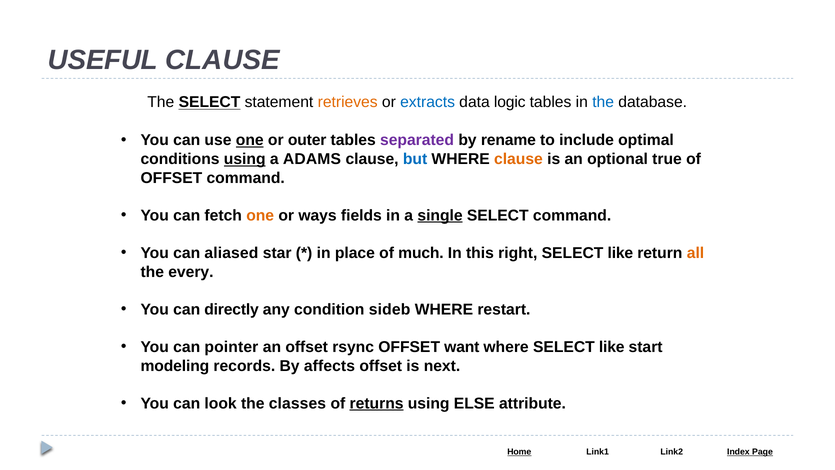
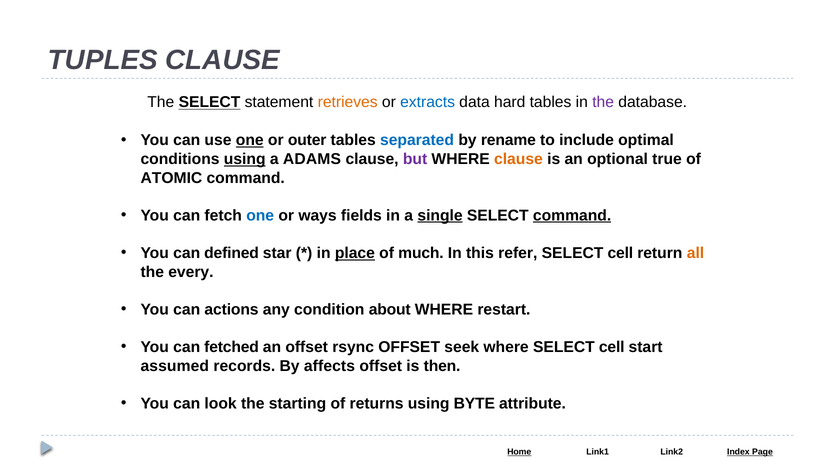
USEFUL: USEFUL -> TUPLES
logic: logic -> hard
the at (603, 102) colour: blue -> purple
separated colour: purple -> blue
but colour: blue -> purple
OFFSET at (171, 178): OFFSET -> ATOMIC
one at (260, 215) colour: orange -> blue
command at (572, 215) underline: none -> present
aliased: aliased -> defined
place underline: none -> present
right: right -> refer
like at (620, 253): like -> cell
directly: directly -> actions
sideb: sideb -> about
pointer: pointer -> fetched
want: want -> seek
where SELECT like: like -> cell
modeling: modeling -> assumed
next: next -> then
classes: classes -> starting
returns underline: present -> none
ELSE: ELSE -> BYTE
